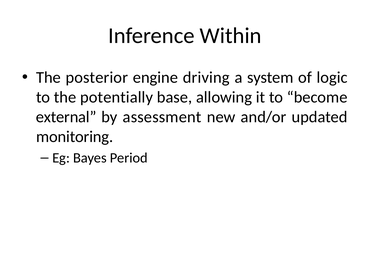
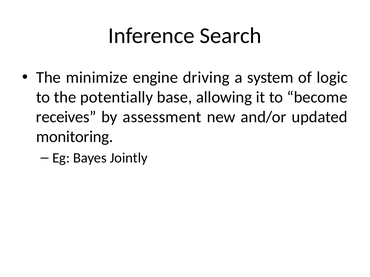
Within: Within -> Search
posterior: posterior -> minimize
external: external -> receives
Period: Period -> Jointly
